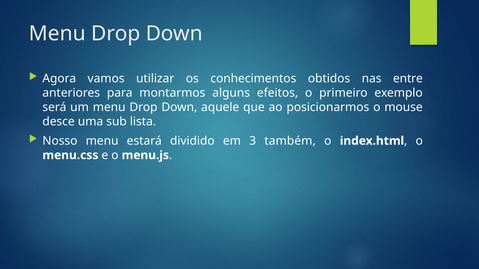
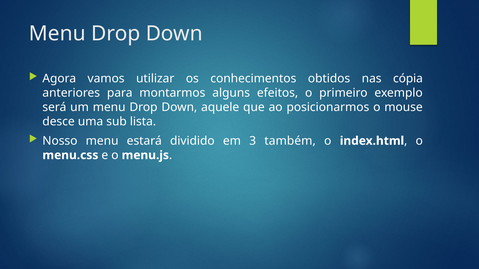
entre: entre -> cópia
